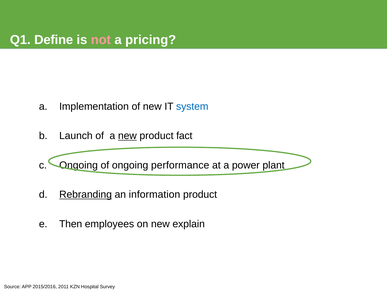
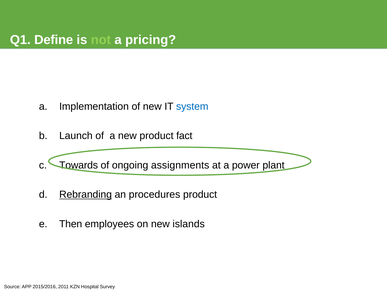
not colour: pink -> light green
new at (127, 135) underline: present -> none
Ongoing at (79, 165): Ongoing -> Towards
performance: performance -> assignments
information: information -> procedures
explain: explain -> islands
